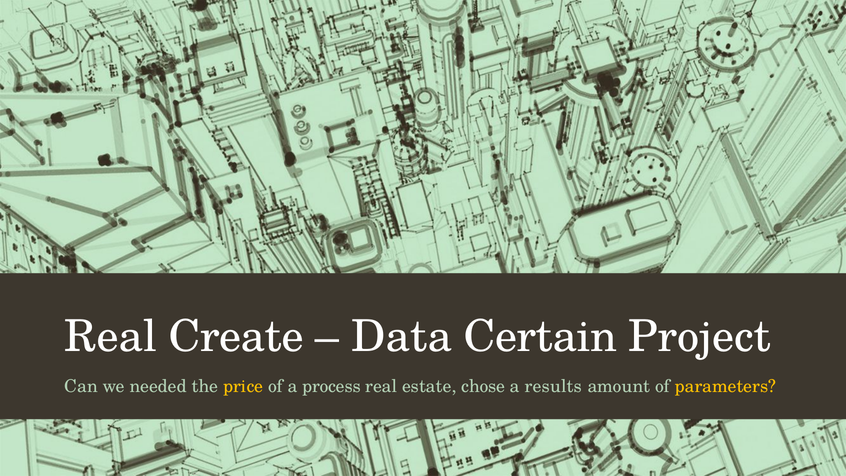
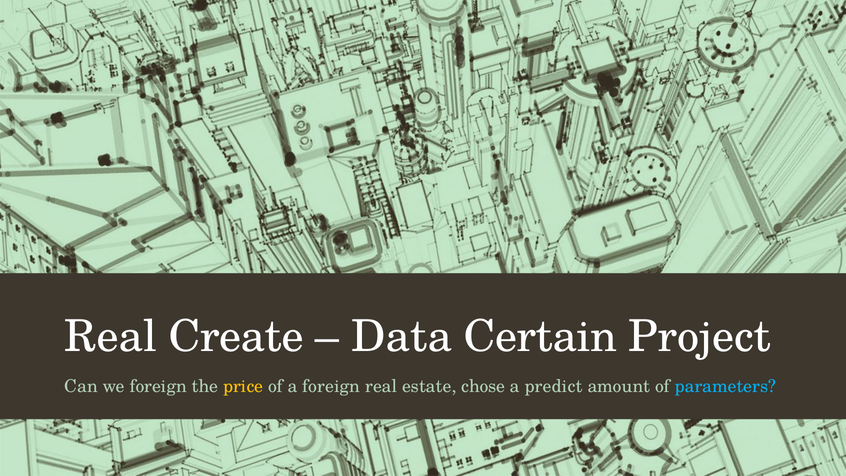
we needed: needed -> foreign
a process: process -> foreign
results: results -> predict
parameters colour: yellow -> light blue
